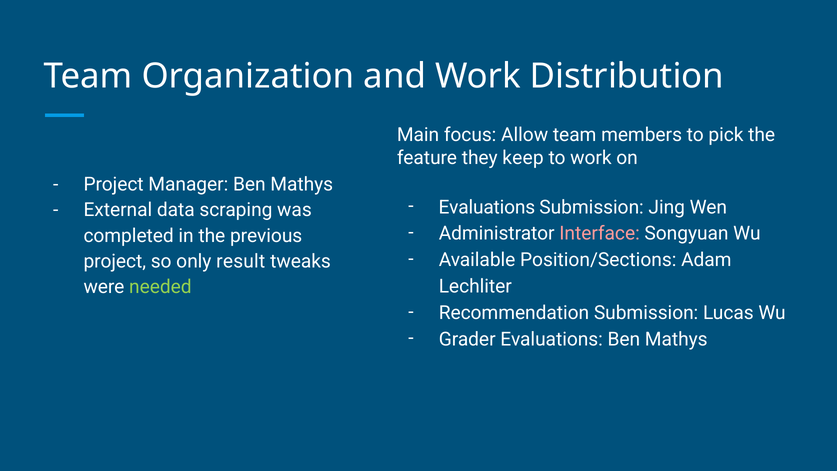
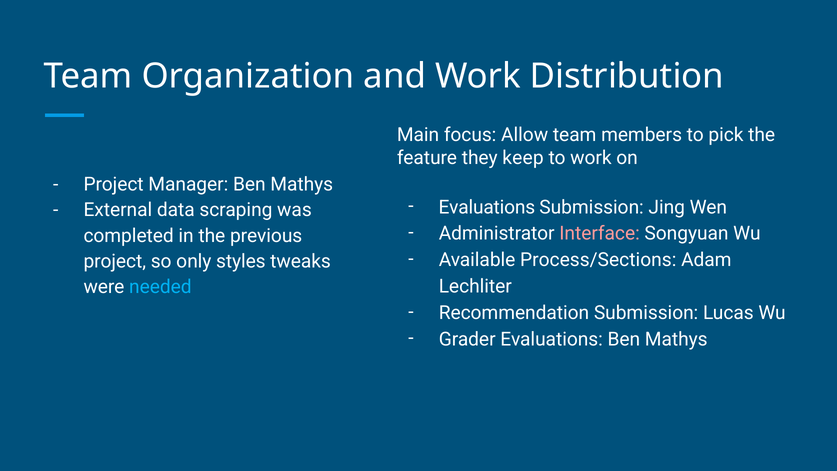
Position/Sections: Position/Sections -> Process/Sections
result: result -> styles
needed colour: light green -> light blue
